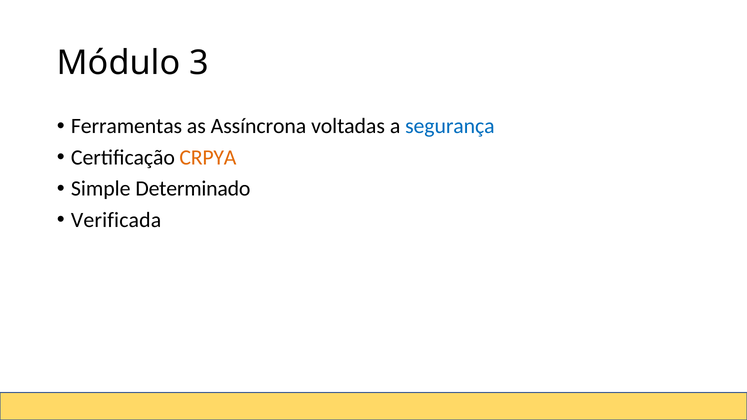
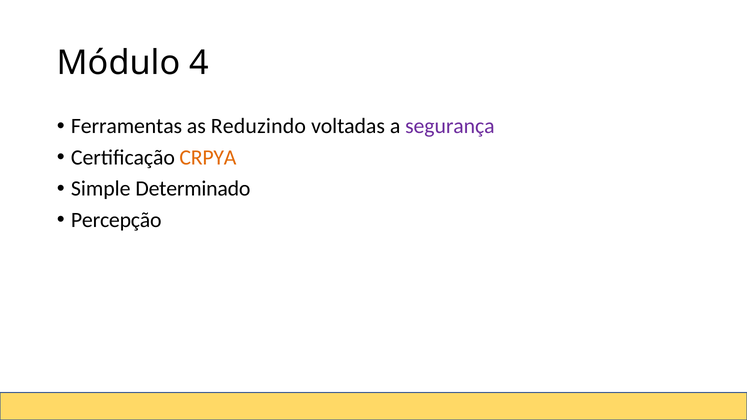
3: 3 -> 4
Assíncrona: Assíncrona -> Reduzindo
segurança colour: blue -> purple
Verificada: Verificada -> Percepção
